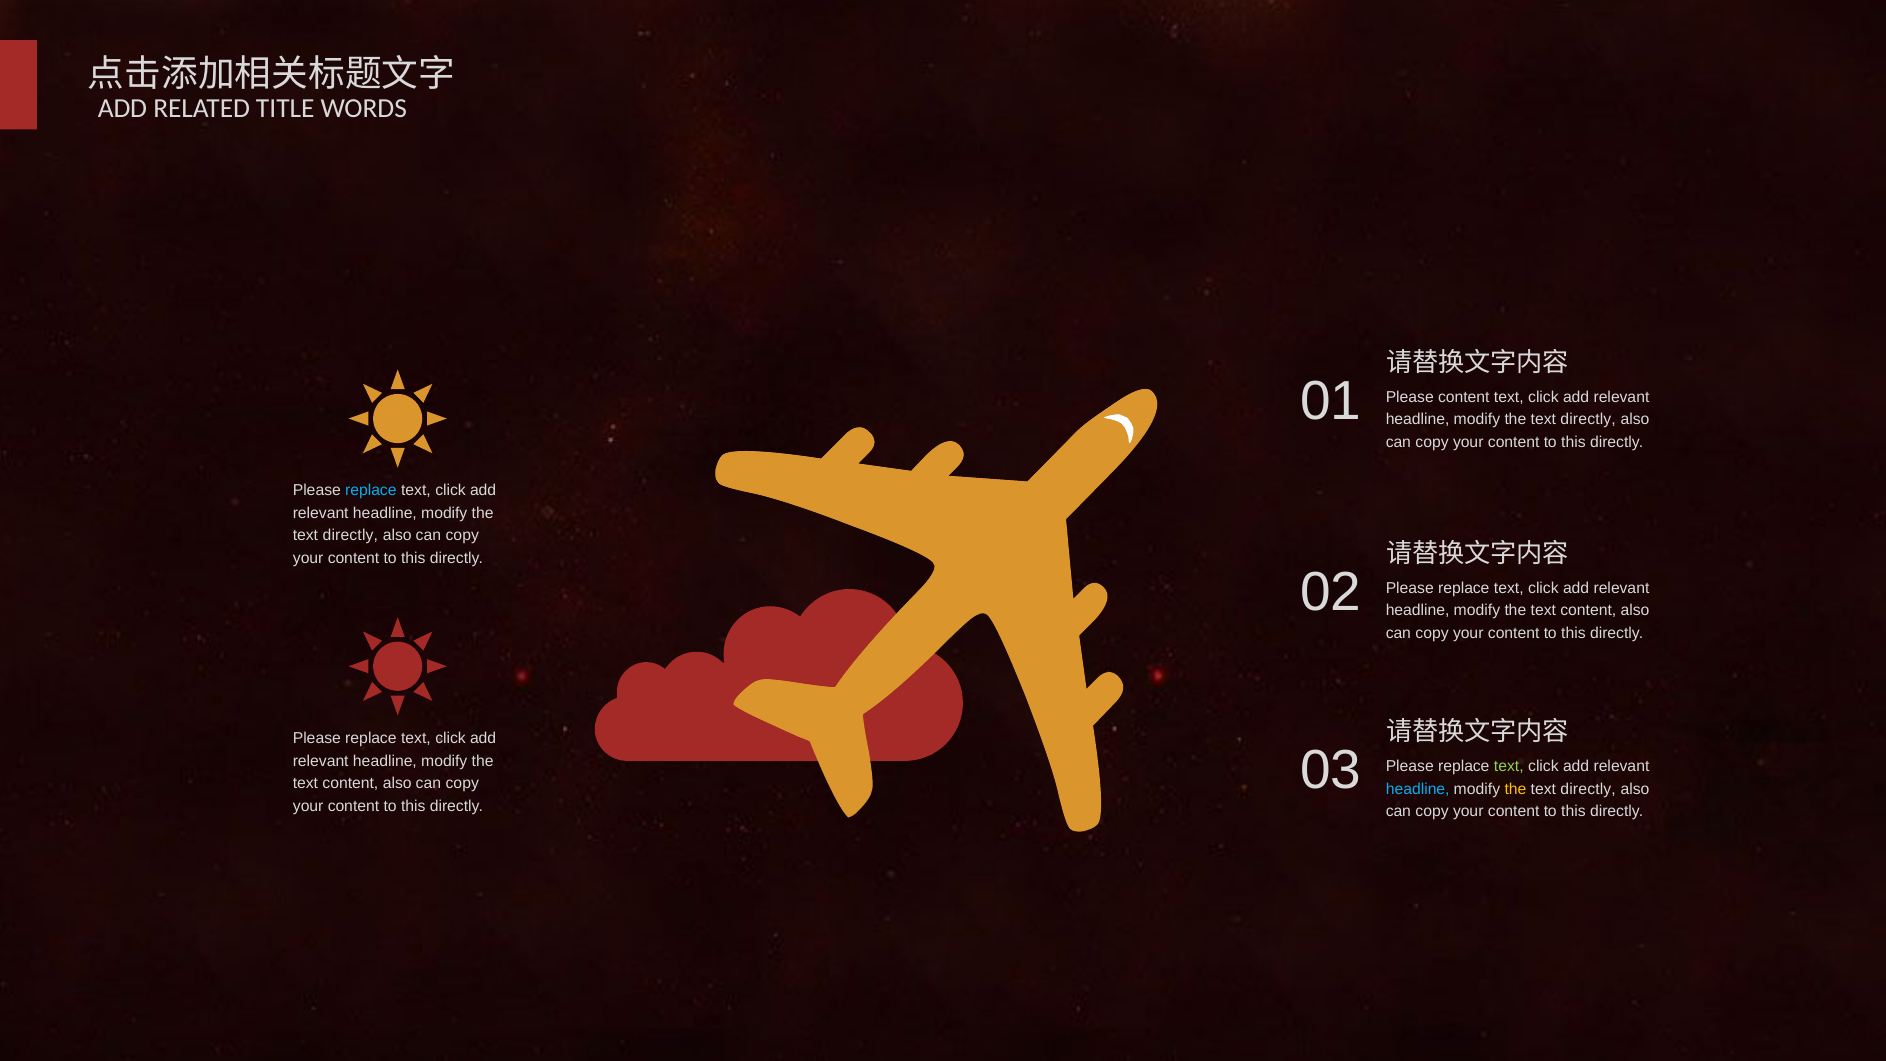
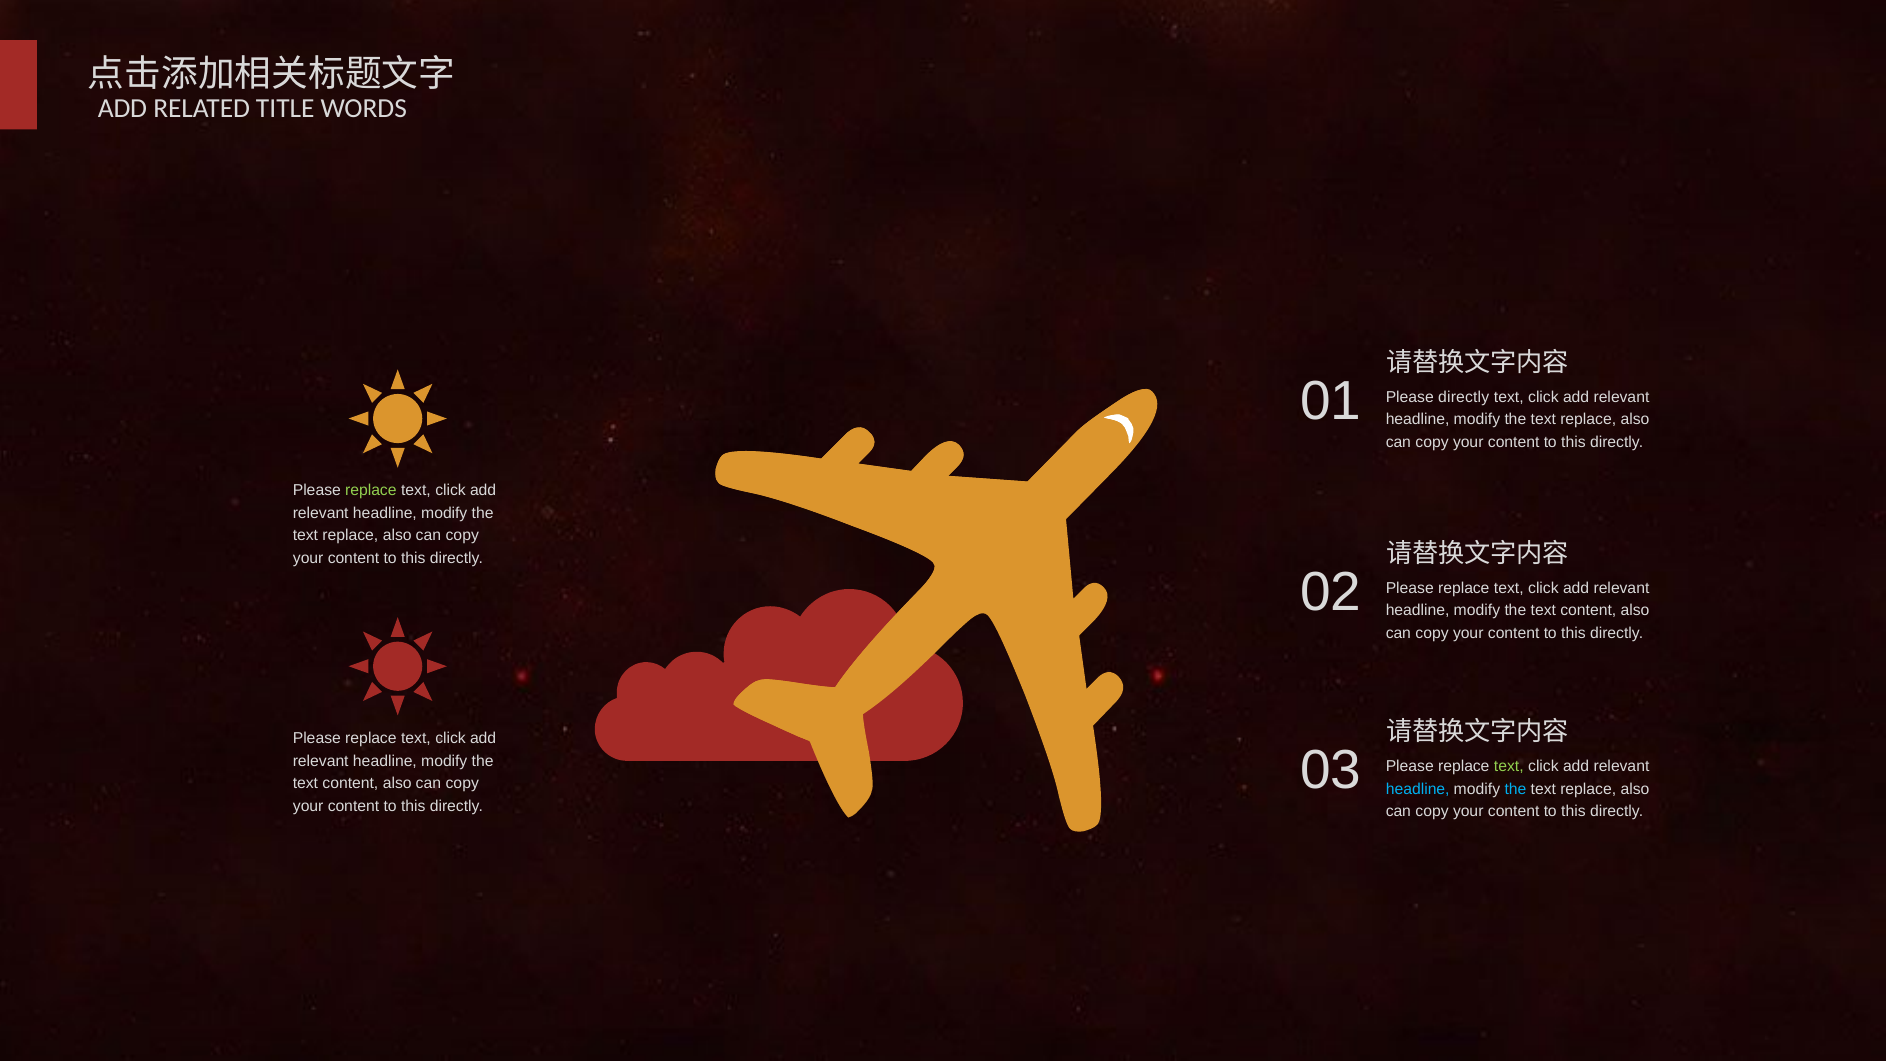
Please content: content -> directly
directly at (1588, 420): directly -> replace
replace at (371, 491) colour: light blue -> light green
directly at (350, 536): directly -> replace
the at (1515, 789) colour: yellow -> light blue
directly at (1588, 789): directly -> replace
